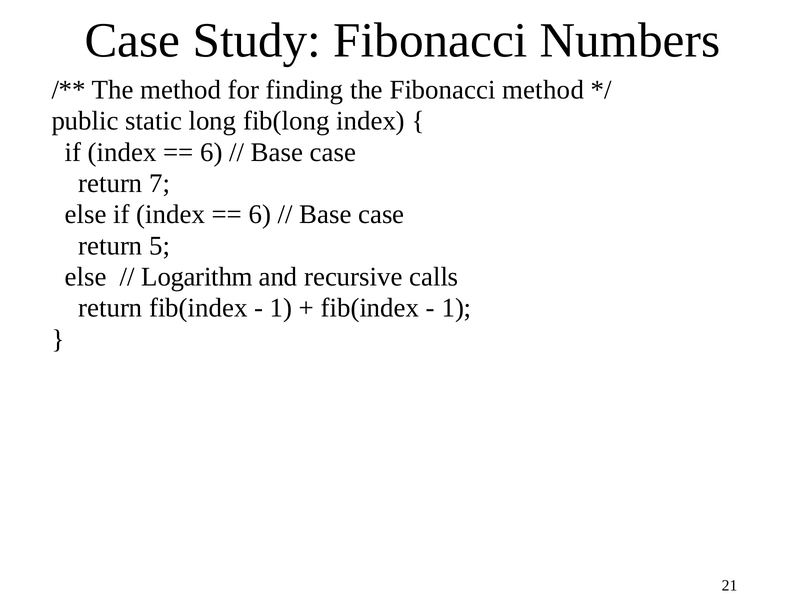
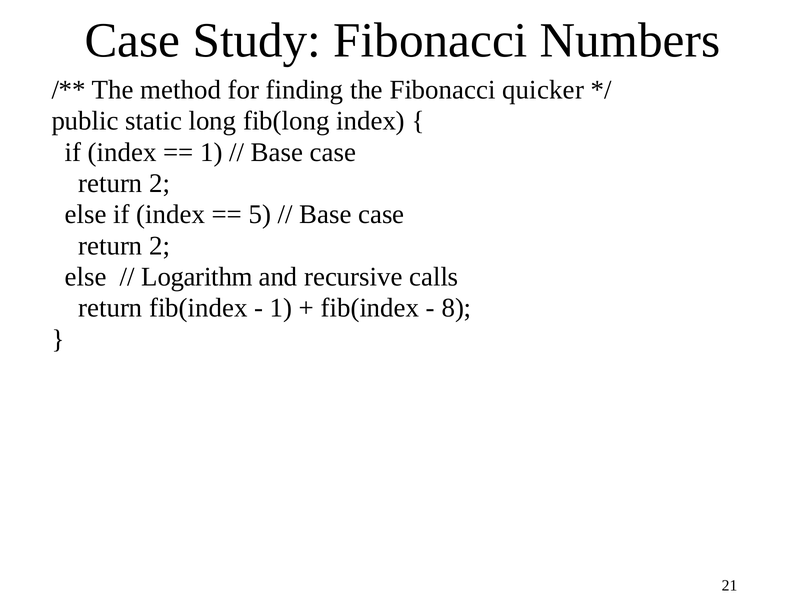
Fibonacci method: method -> quicker
6 at (211, 152): 6 -> 1
7 at (160, 183): 7 -> 2
6 at (260, 214): 6 -> 5
5 at (160, 245): 5 -> 2
1 at (457, 308): 1 -> 8
